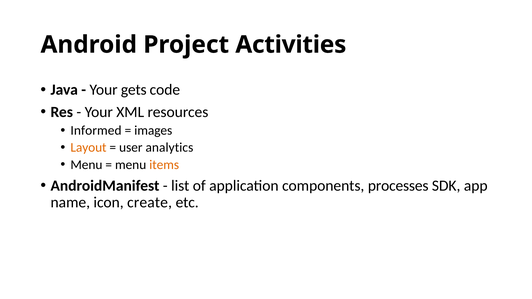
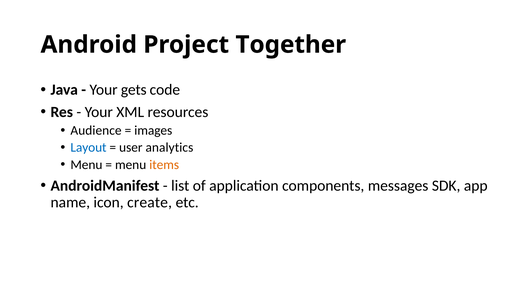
Activities: Activities -> Together
Informed: Informed -> Audience
Layout colour: orange -> blue
processes: processes -> messages
